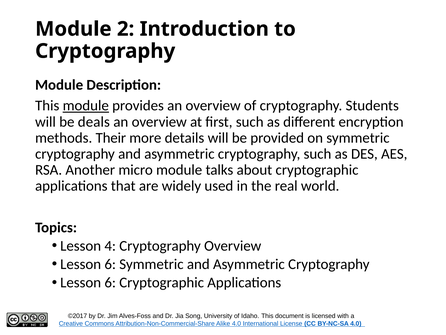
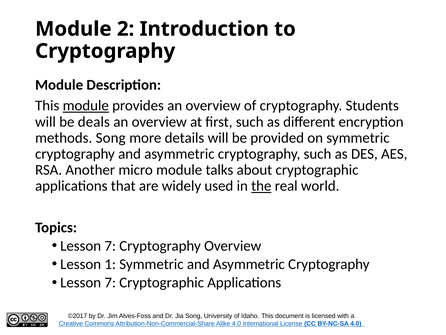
methods Their: Their -> Song
the underline: none -> present
4 at (110, 246): 4 -> 7
6 at (110, 264): 6 -> 1
6 at (110, 282): 6 -> 7
